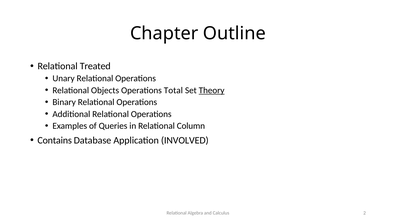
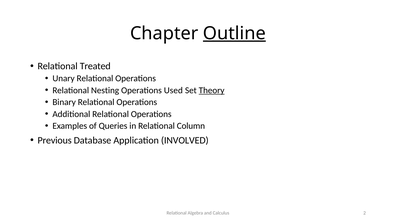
Outline underline: none -> present
Objects: Objects -> Nesting
Total: Total -> Used
Contains: Contains -> Previous
